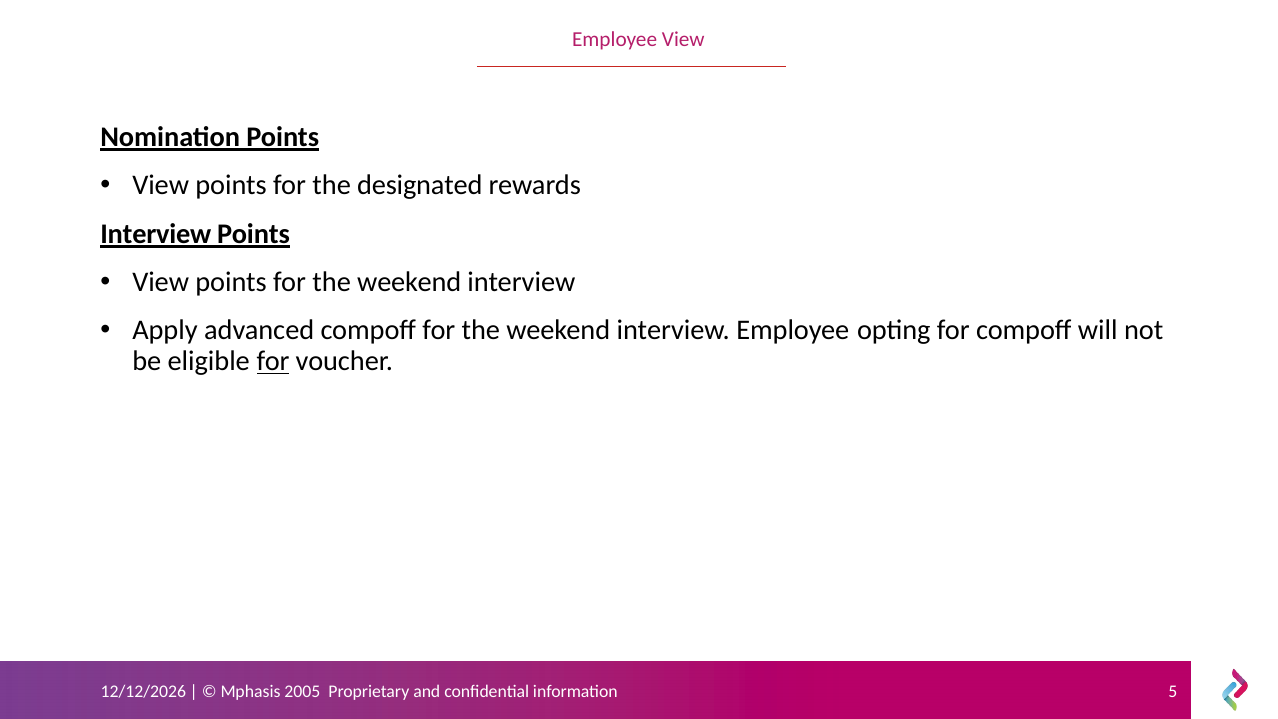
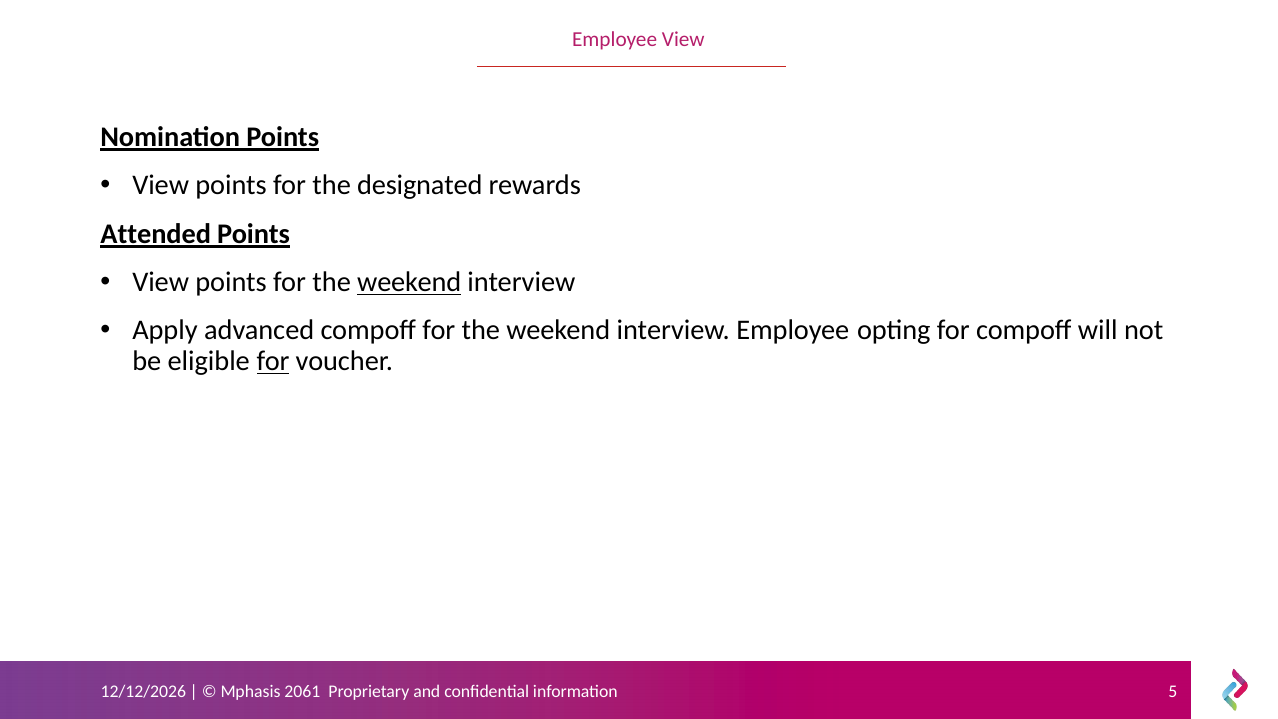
Interview at (156, 234): Interview -> Attended
weekend at (409, 282) underline: none -> present
2005: 2005 -> 2061
